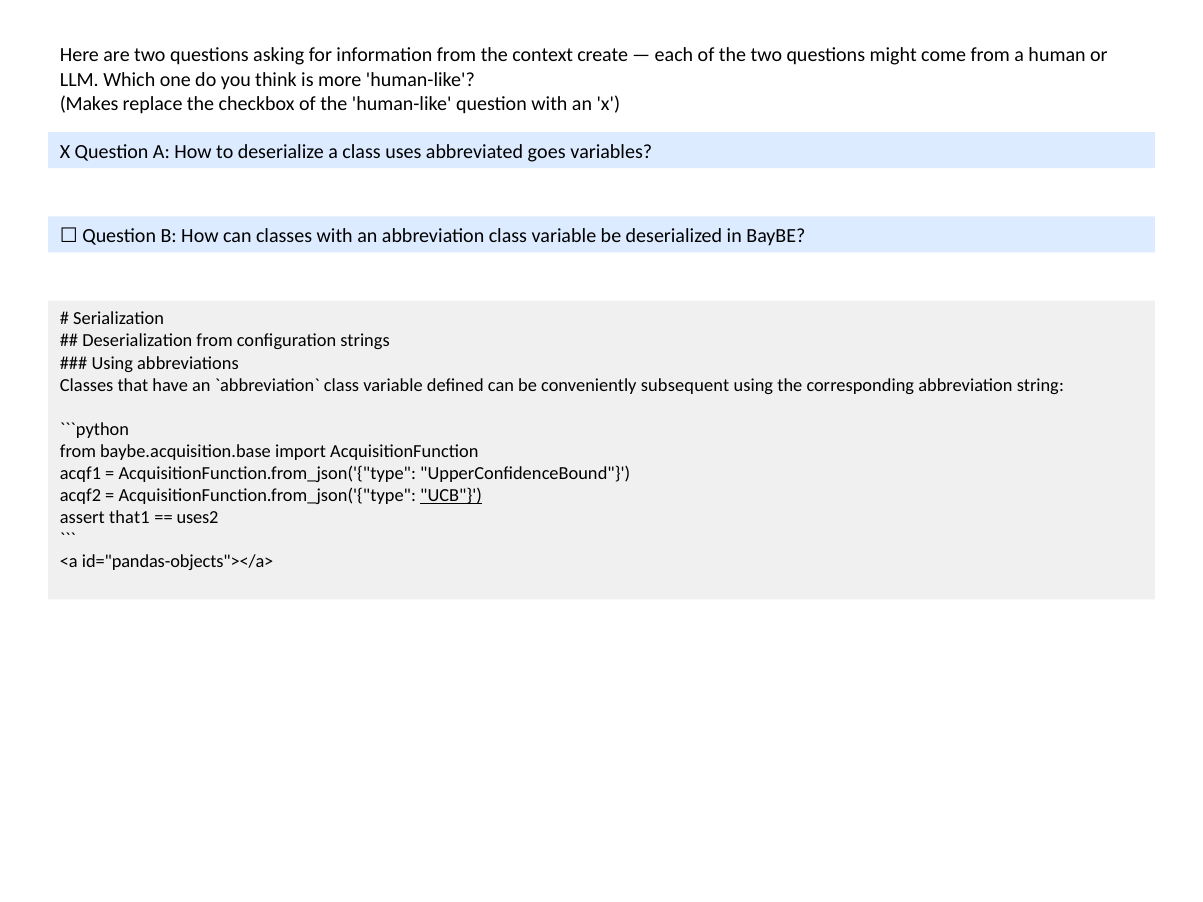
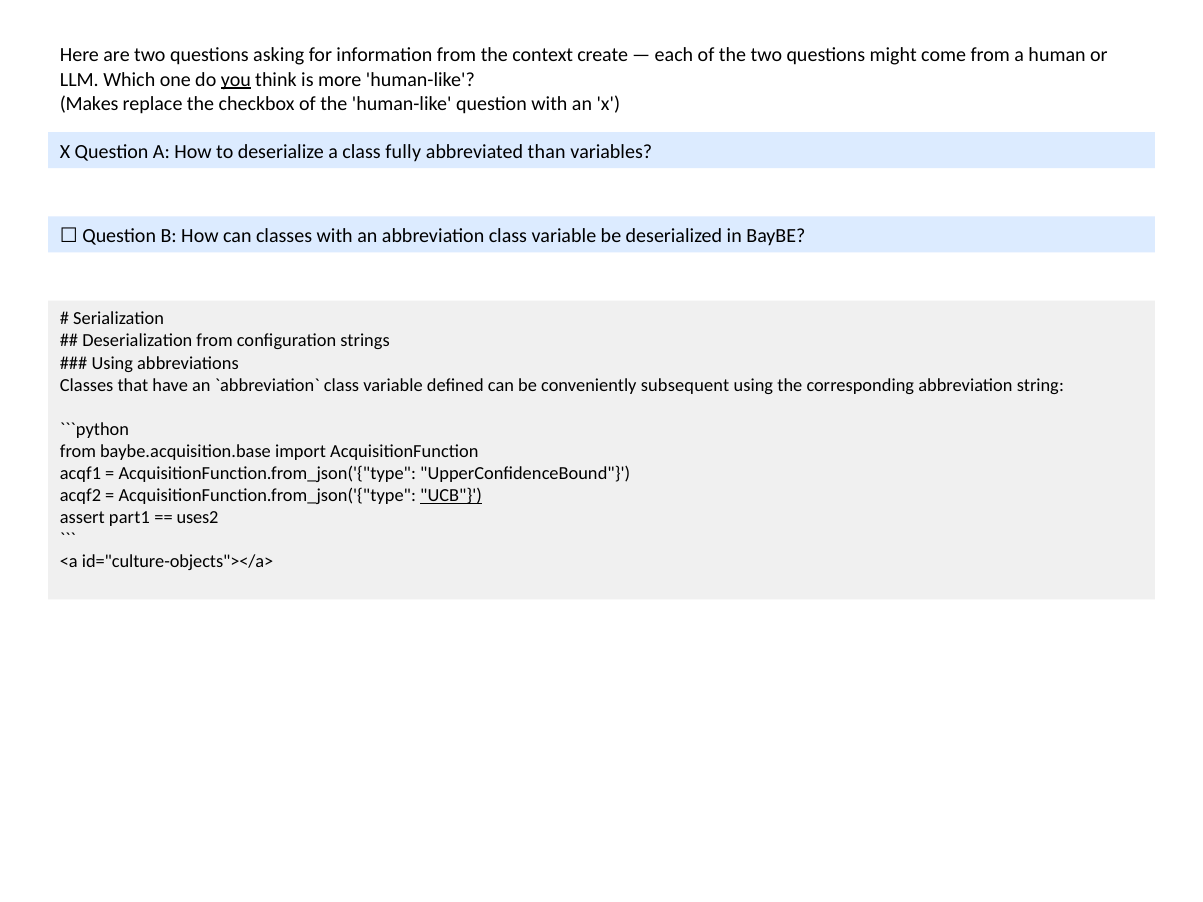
you underline: none -> present
uses: uses -> fully
goes: goes -> than
that1: that1 -> part1
id="pandas-objects"></a>: id="pandas-objects"></a> -> id="culture-objects"></a>
